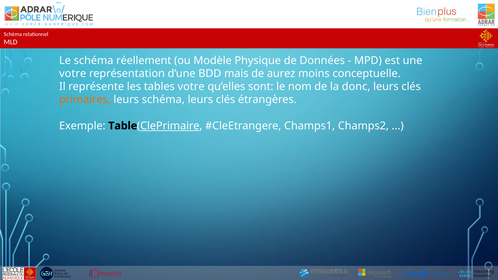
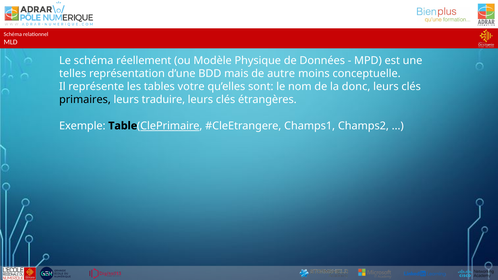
votre at (73, 74): votre -> telles
aurez: aurez -> autre
primaires colour: orange -> black
leurs schéma: schéma -> traduire
